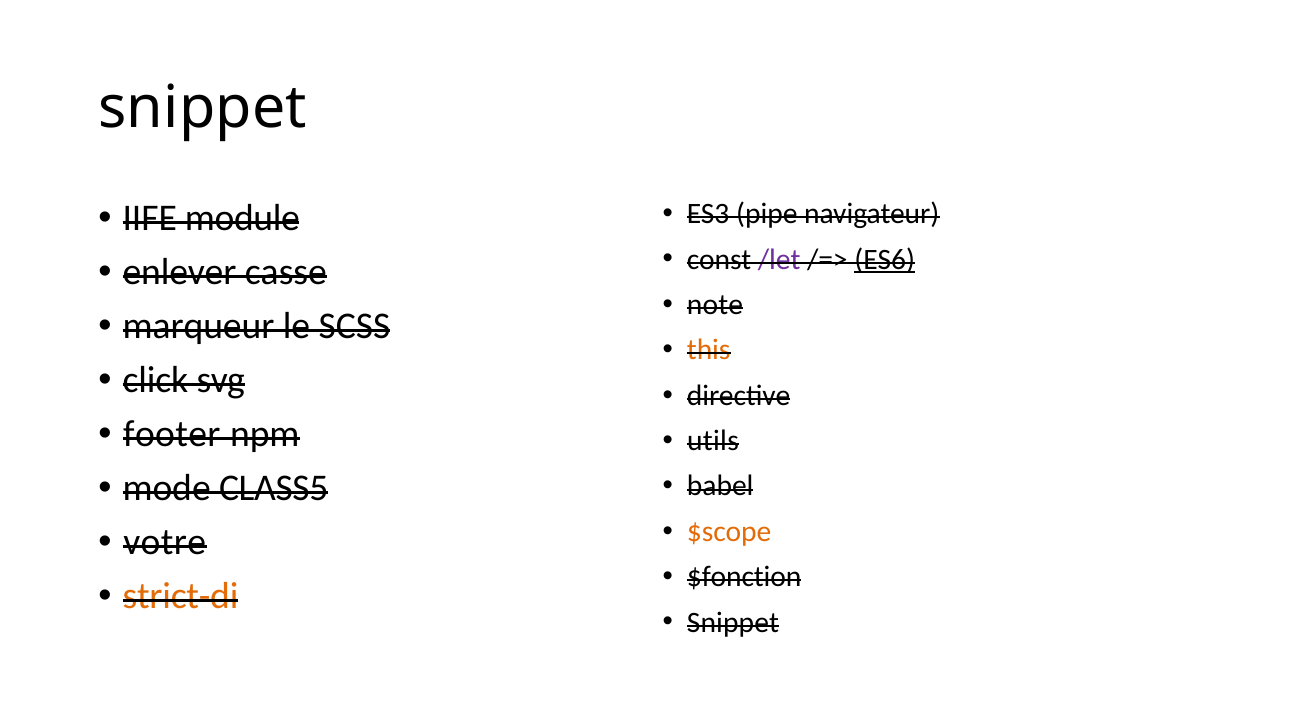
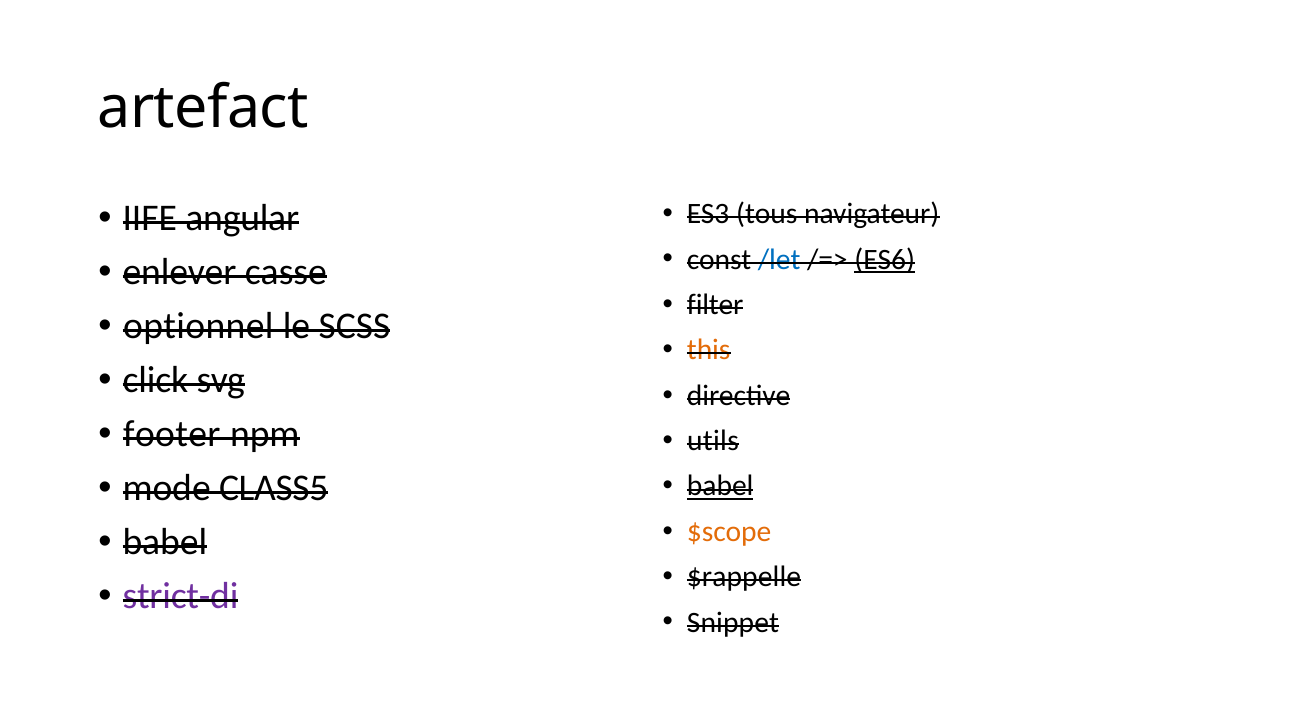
snippet at (203, 108): snippet -> artefact
module: module -> angular
pipe: pipe -> tous
/let colour: purple -> blue
note: note -> filter
marqueur: marqueur -> optionnel
babel at (720, 486) underline: none -> present
votre at (165, 542): votre -> babel
$fonction: $fonction -> $rappelle
strict-di colour: orange -> purple
